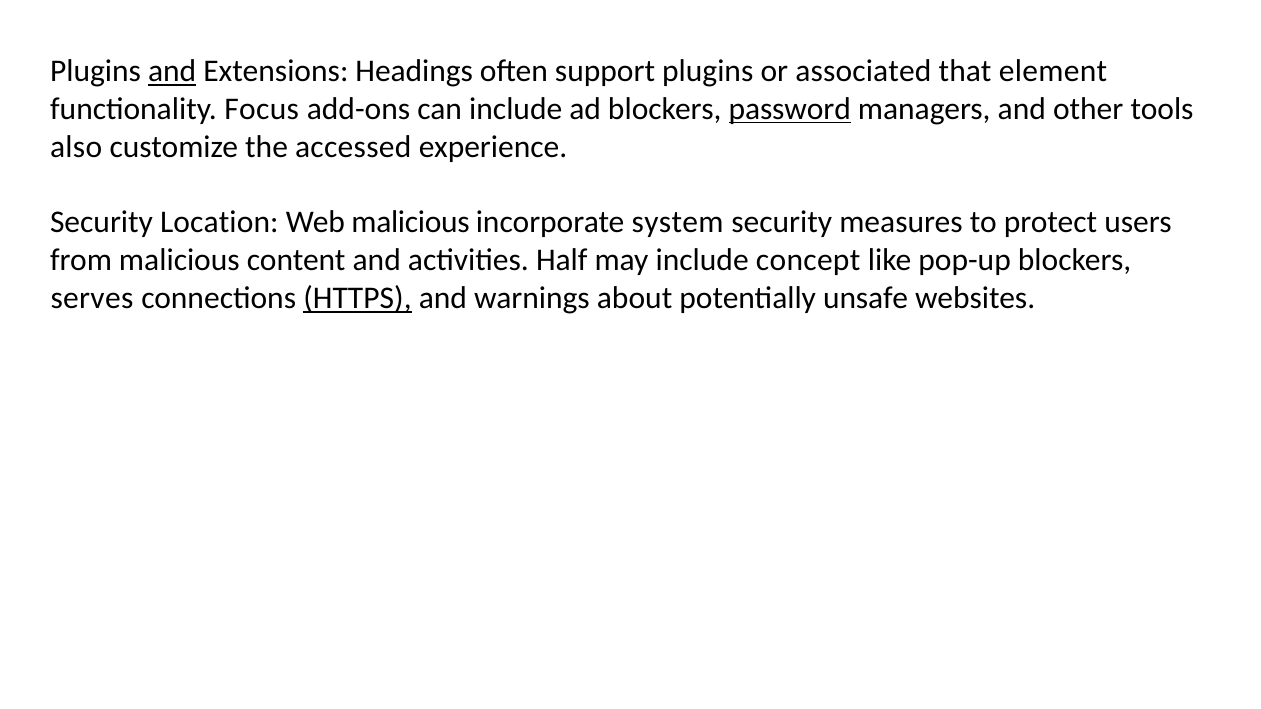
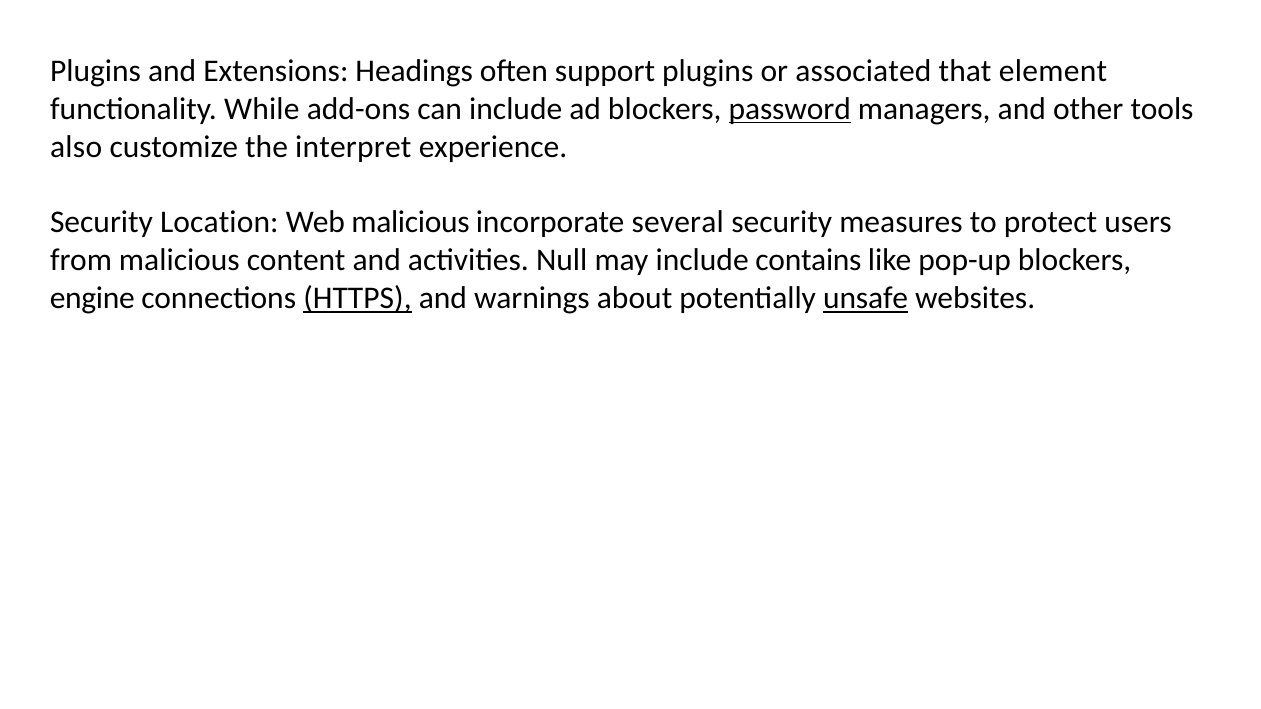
and at (172, 71) underline: present -> none
Focus: Focus -> While
accessed: accessed -> interpret
system: system -> several
Half: Half -> Null
concept: concept -> contains
serves: serves -> engine
unsafe underline: none -> present
